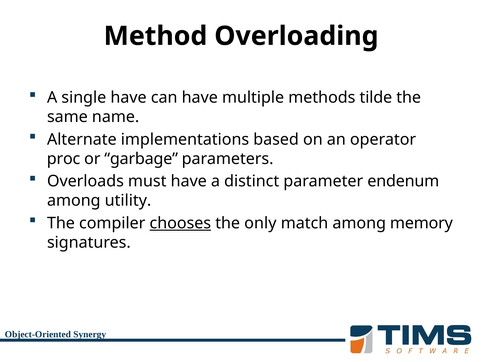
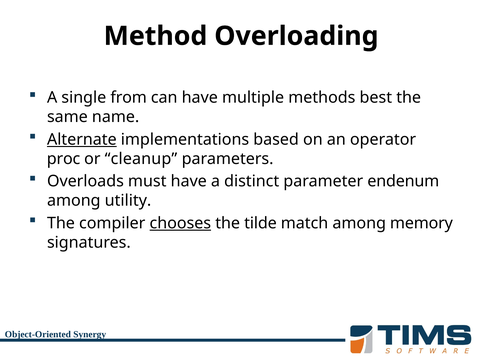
single have: have -> from
tilde: tilde -> best
Alternate underline: none -> present
garbage: garbage -> cleanup
only: only -> tilde
